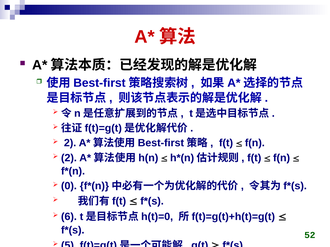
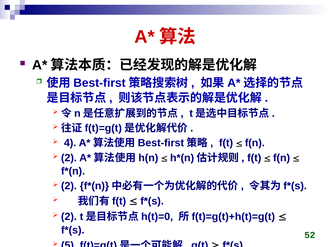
2 at (70, 143): 2 -> 4
0 at (69, 186): 0 -> 2
6 at (69, 217): 6 -> 2
